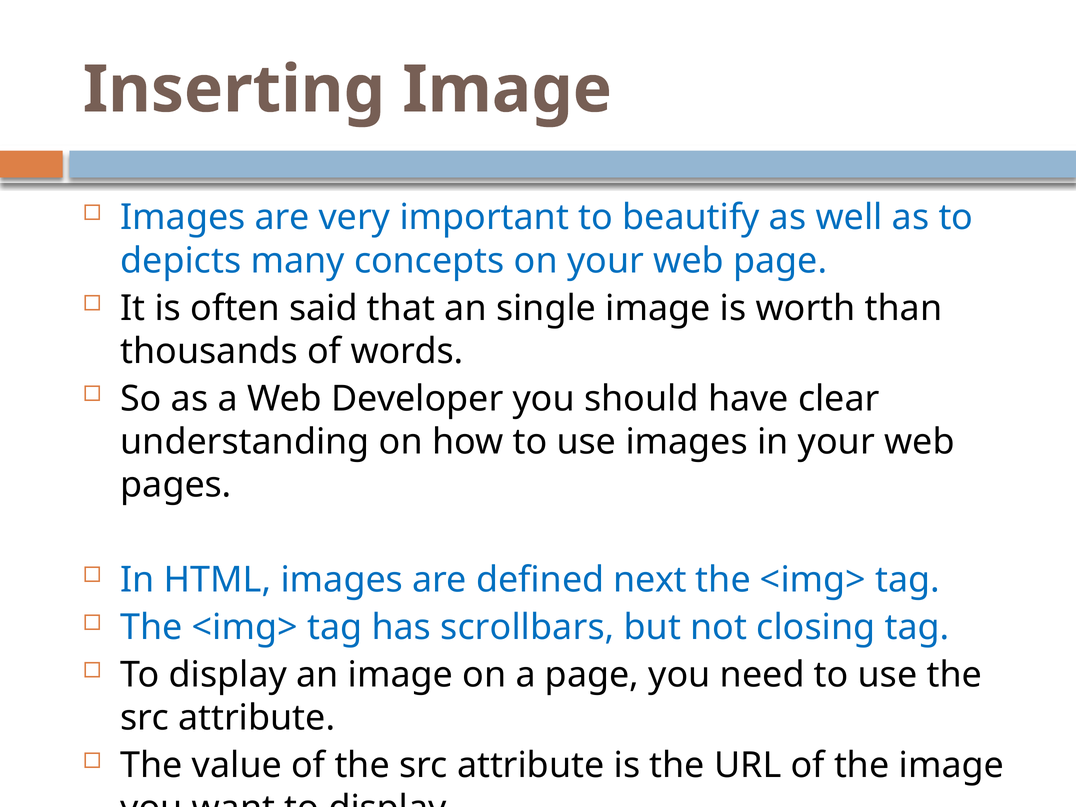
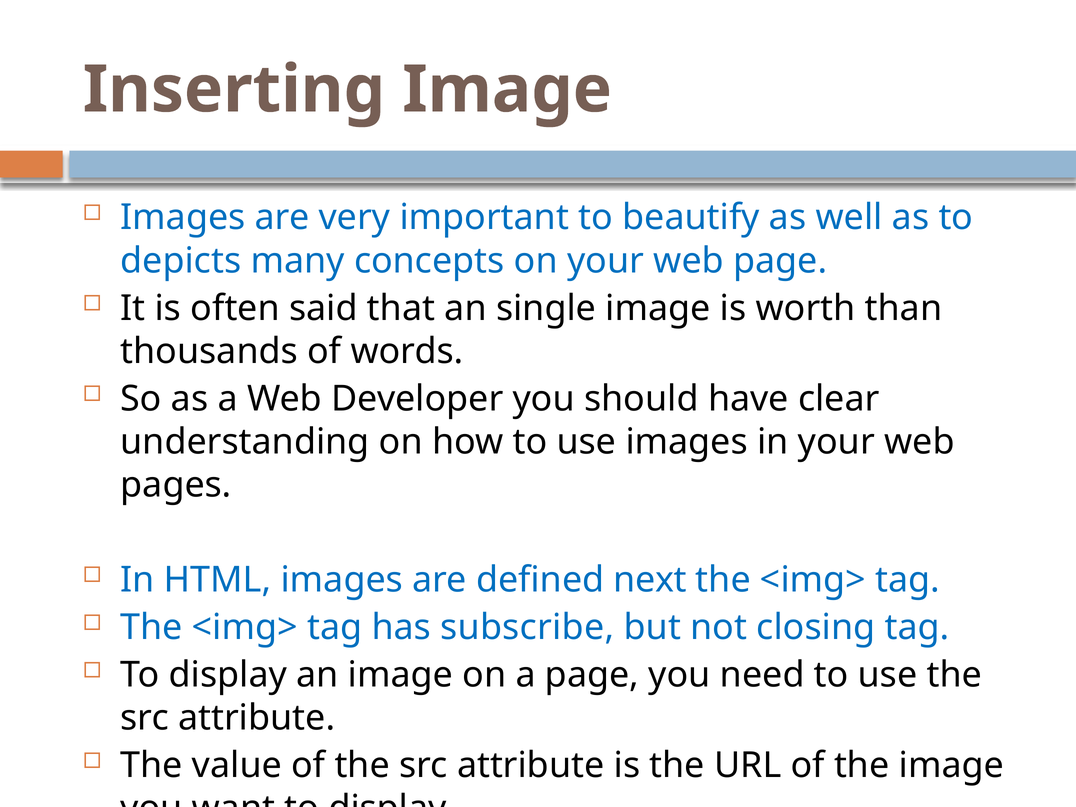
scrollbars: scrollbars -> subscribe
